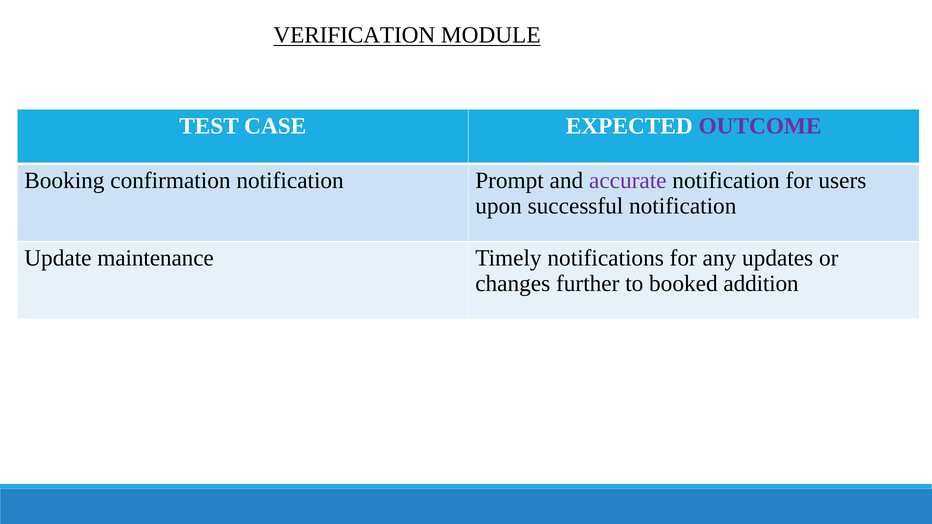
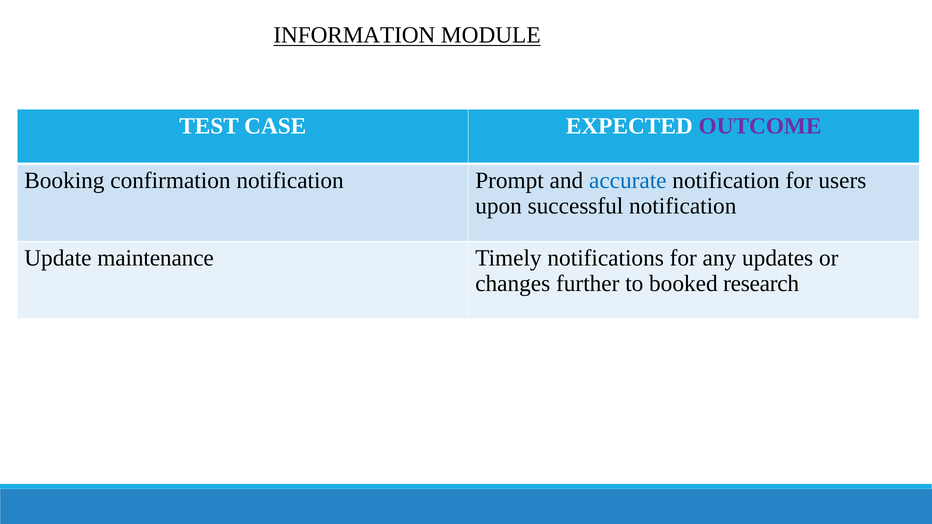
VERIFICATION: VERIFICATION -> INFORMATION
accurate colour: purple -> blue
addition: addition -> research
